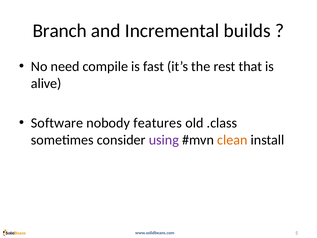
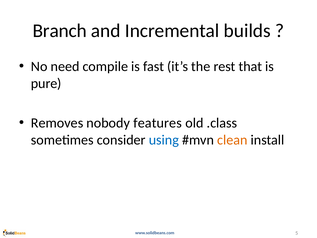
alive: alive -> pure
Software: Software -> Removes
using colour: purple -> blue
